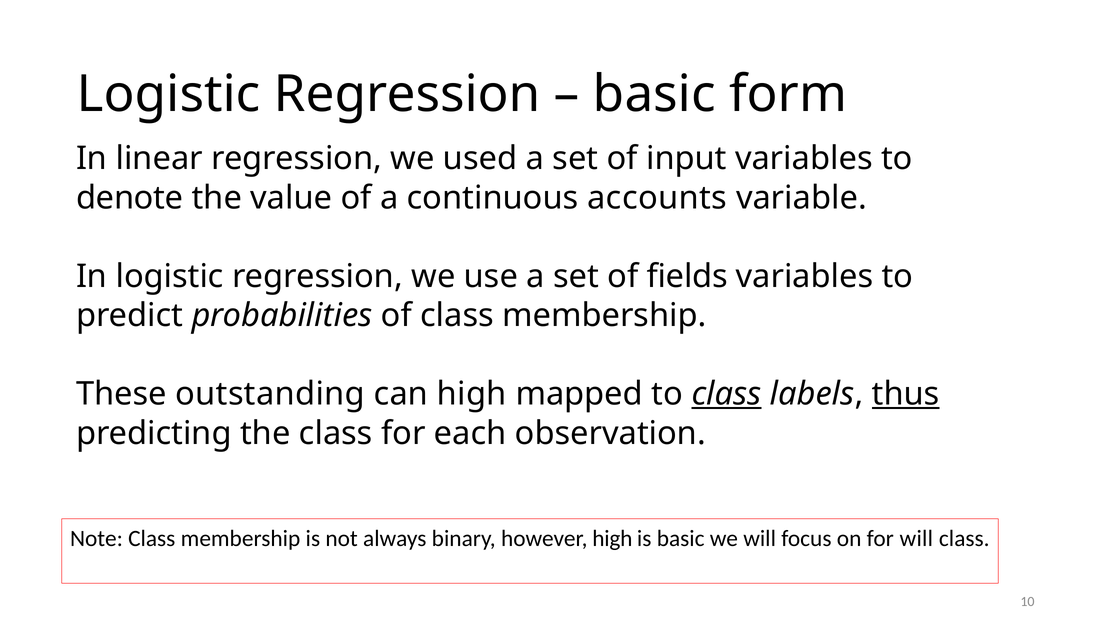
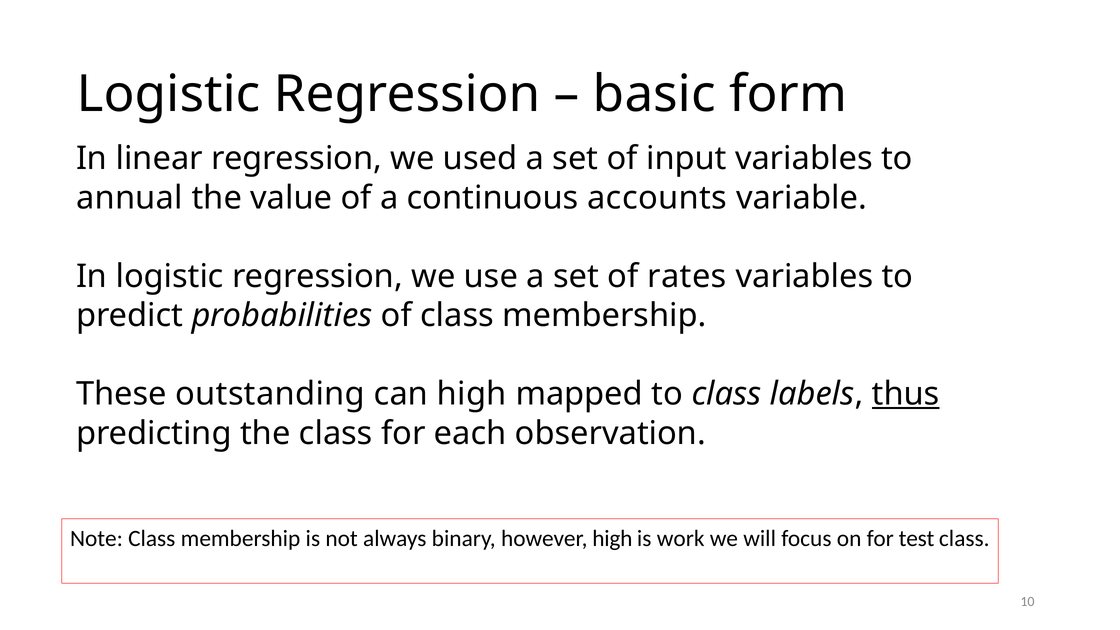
denote: denote -> annual
fields: fields -> rates
class at (727, 394) underline: present -> none
is basic: basic -> work
for will: will -> test
